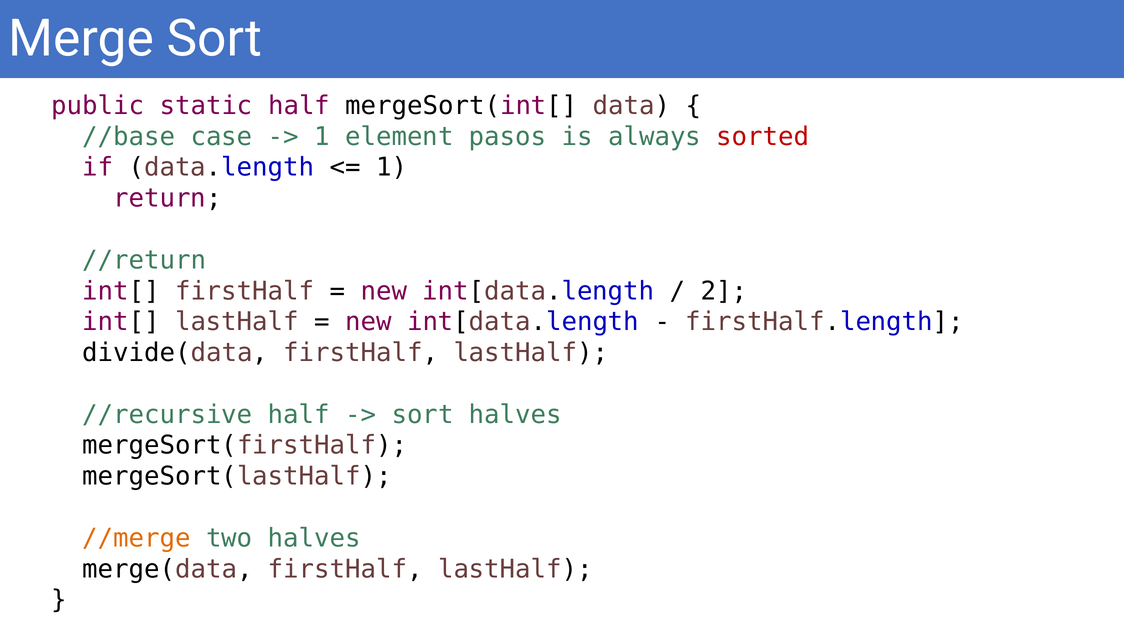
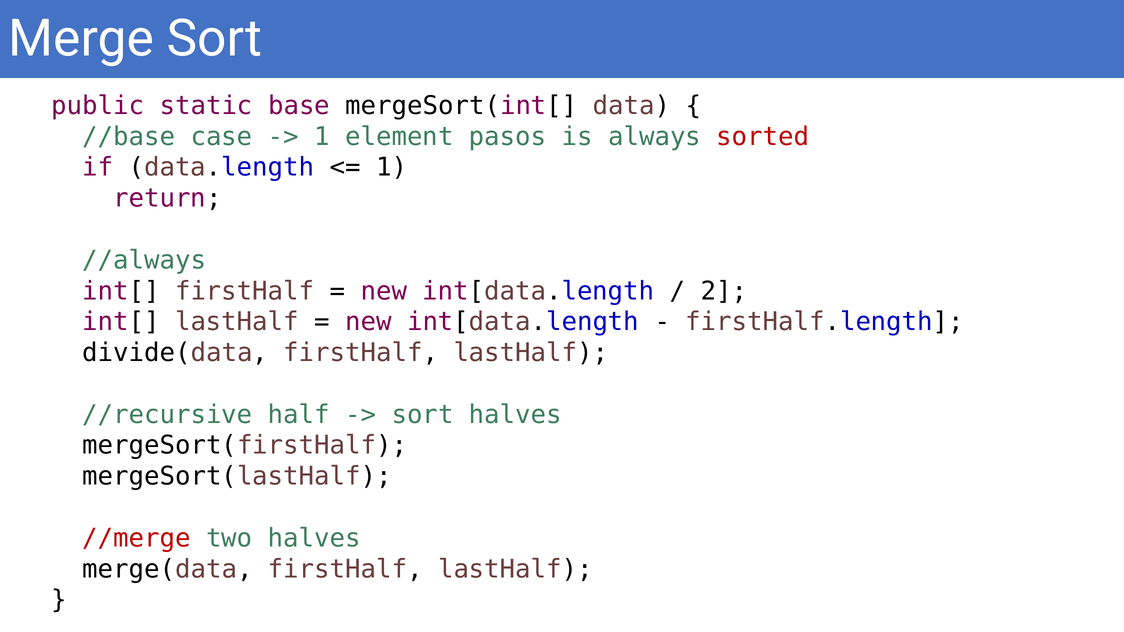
static half: half -> base
//return: //return -> //always
//merge colour: orange -> red
